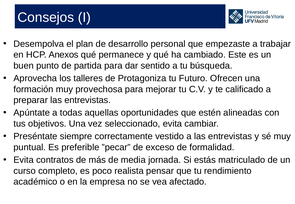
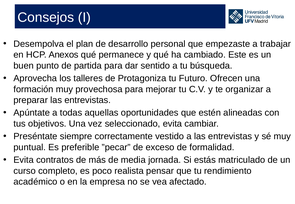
calificado: calificado -> organizar
